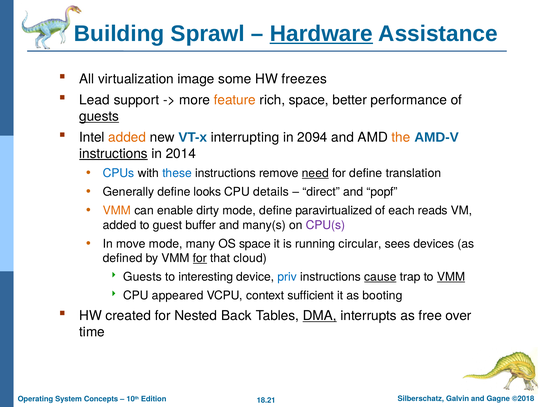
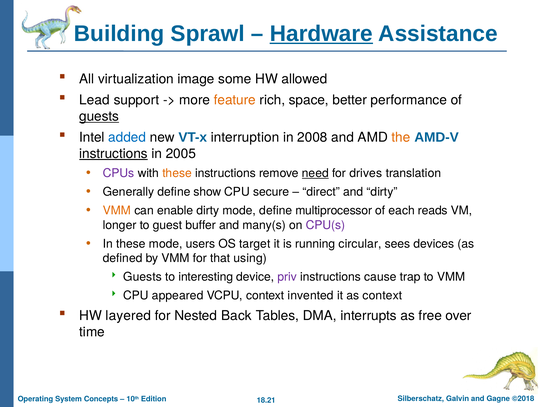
freezes: freezes -> allowed
added at (127, 138) colour: orange -> blue
interrupting: interrupting -> interruption
2094: 2094 -> 2008
2014: 2014 -> 2005
CPUs colour: blue -> purple
these at (177, 173) colour: blue -> orange
for define: define -> drives
looks: looks -> show
details: details -> secure
and popf: popf -> dirty
paravirtualized: paravirtualized -> multiprocessor
added at (120, 225): added -> longer
In move: move -> these
many: many -> users
OS space: space -> target
for at (200, 258) underline: present -> none
cloud: cloud -> using
priv colour: blue -> purple
cause underline: present -> none
VMM at (451, 277) underline: present -> none
sufficient: sufficient -> invented
as booting: booting -> context
created: created -> layered
DMA underline: present -> none
